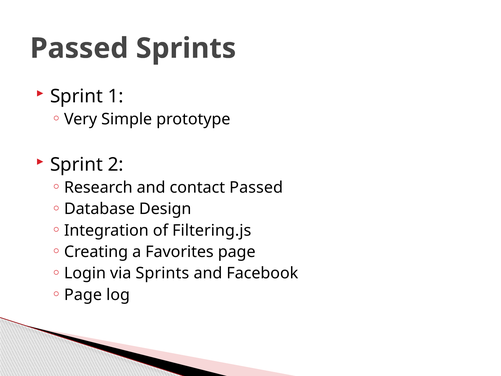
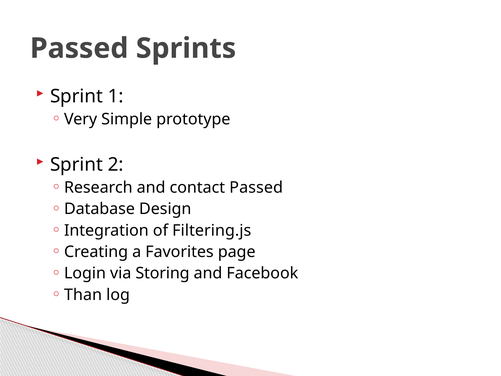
via Sprints: Sprints -> Storing
Page at (83, 295): Page -> Than
